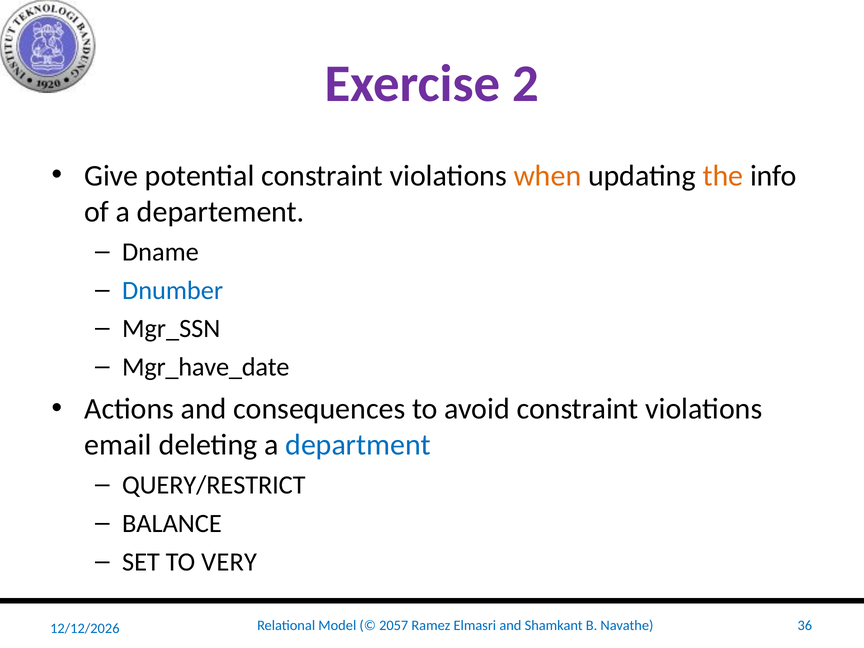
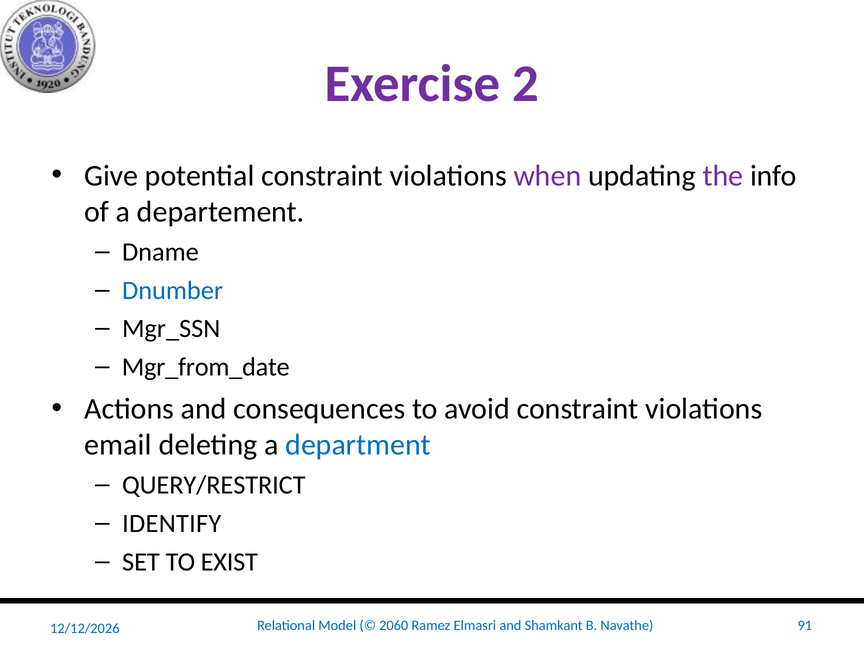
when colour: orange -> purple
the colour: orange -> purple
Mgr_have_date: Mgr_have_date -> Mgr_from_date
BALANCE: BALANCE -> IDENTIFY
VERY: VERY -> EXIST
2057: 2057 -> 2060
36: 36 -> 91
